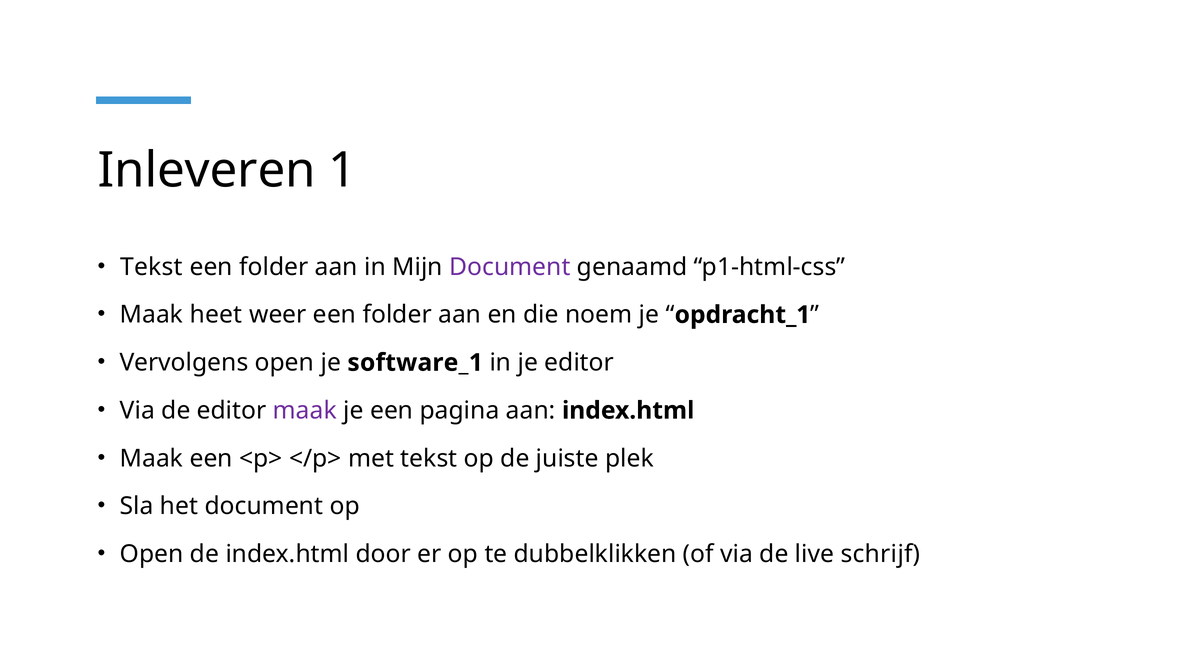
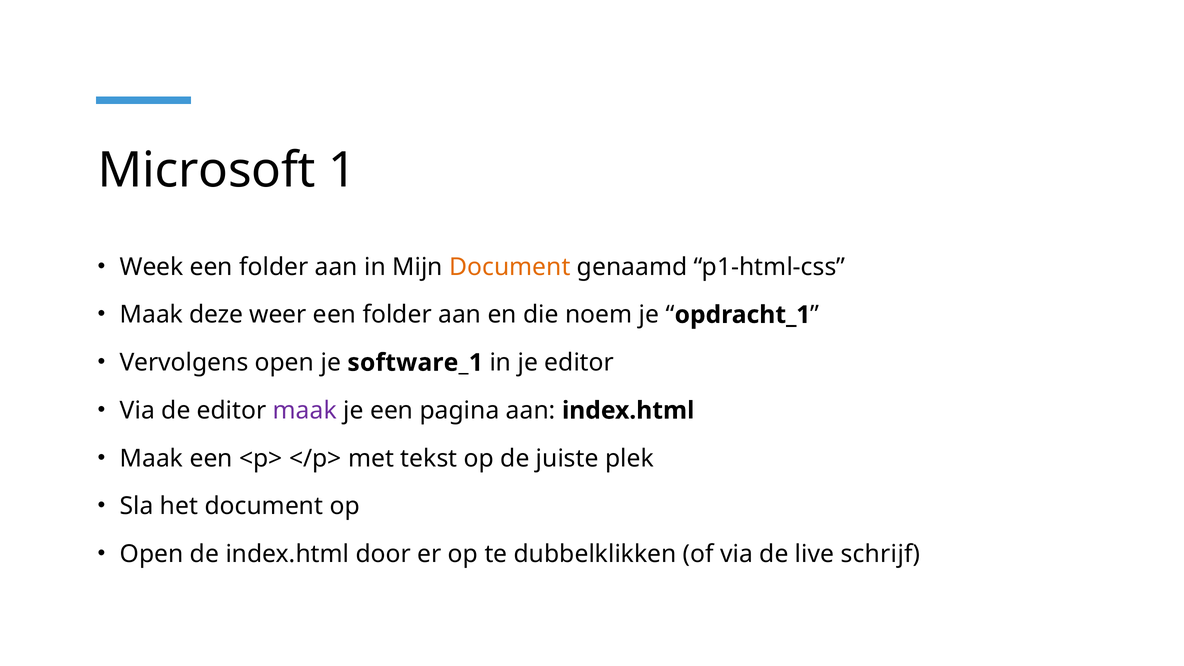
Inleveren: Inleveren -> Microsoft
Tekst at (151, 267): Tekst -> Week
Document at (510, 267) colour: purple -> orange
heet: heet -> deze
